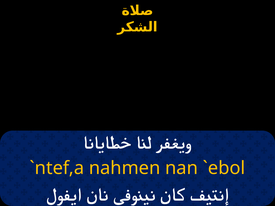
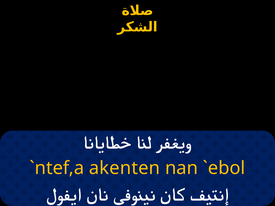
nahmen: nahmen -> akenten
